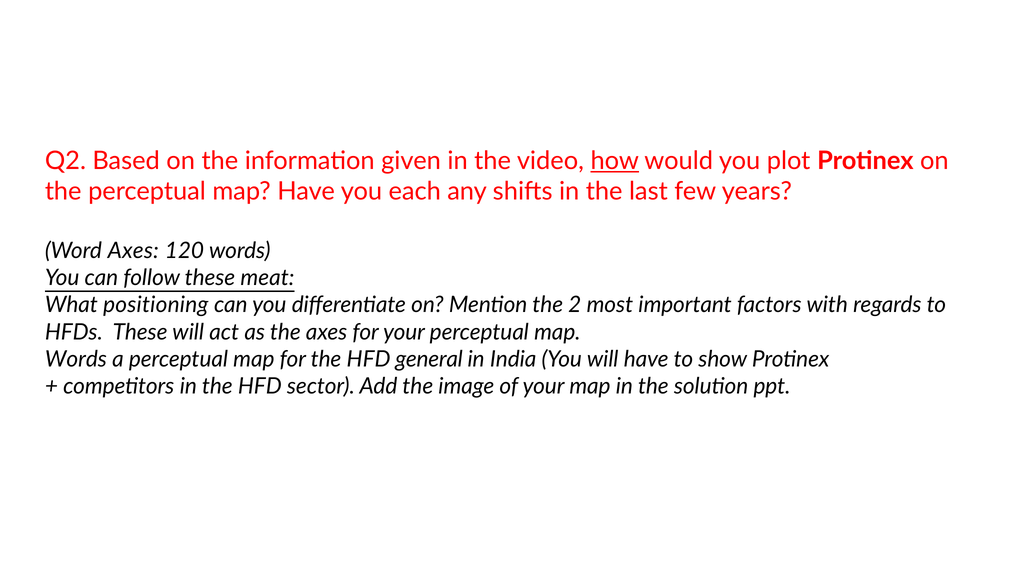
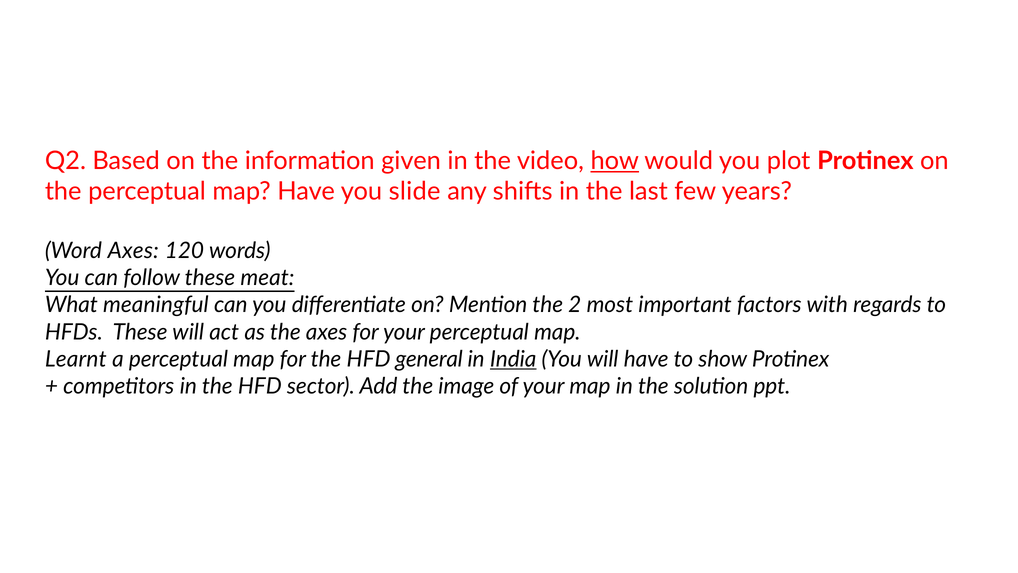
each: each -> slide
positioning: positioning -> meaningful
Words at (76, 359): Words -> Learnt
India underline: none -> present
